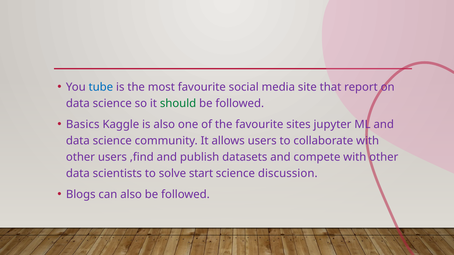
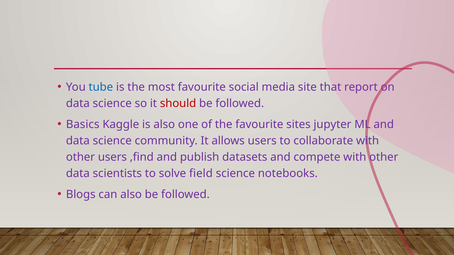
should colour: green -> red
start: start -> field
discussion: discussion -> notebooks
